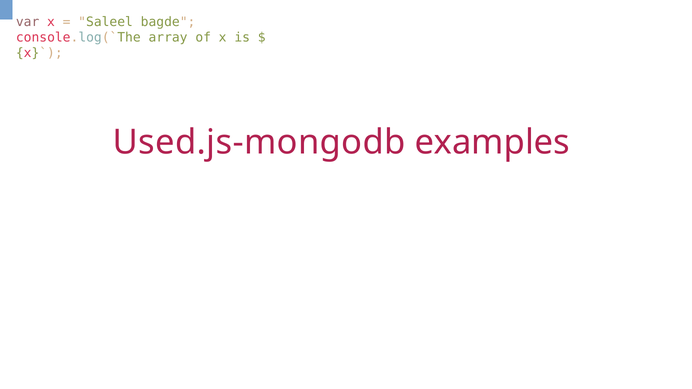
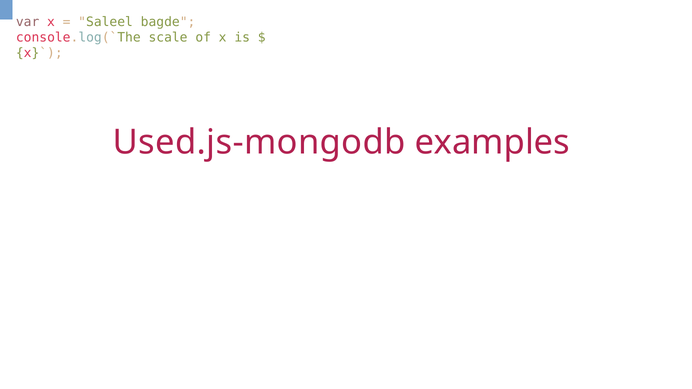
array: array -> scale
